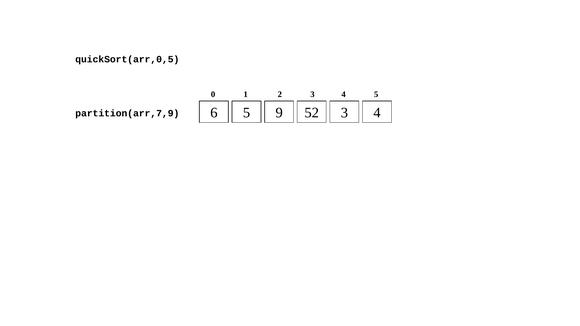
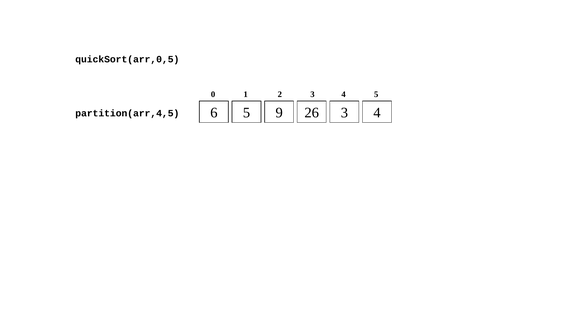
52: 52 -> 26
partition(arr,7,9: partition(arr,7,9 -> partition(arr,4,5
